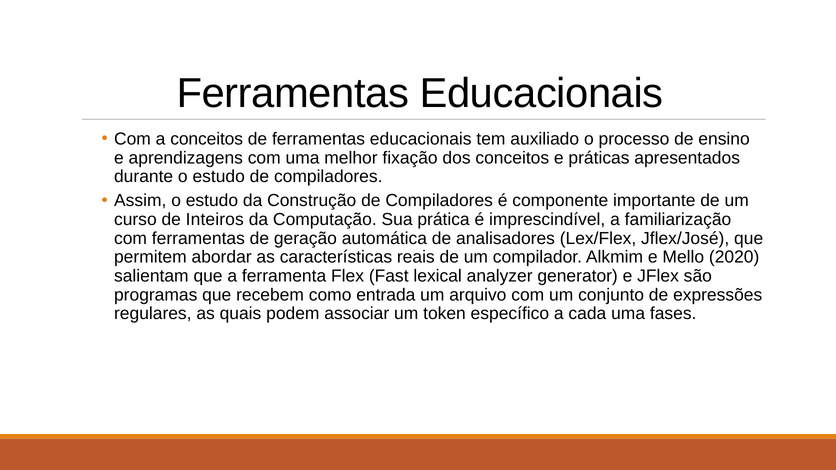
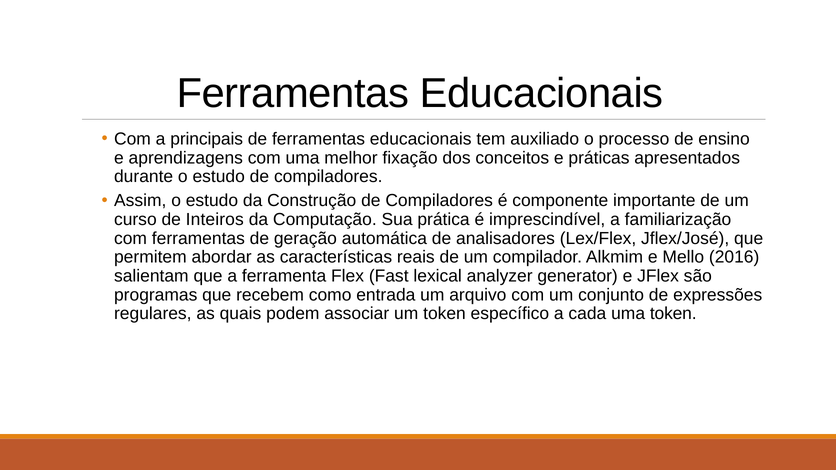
a conceitos: conceitos -> principais
2020: 2020 -> 2016
uma fases: fases -> token
